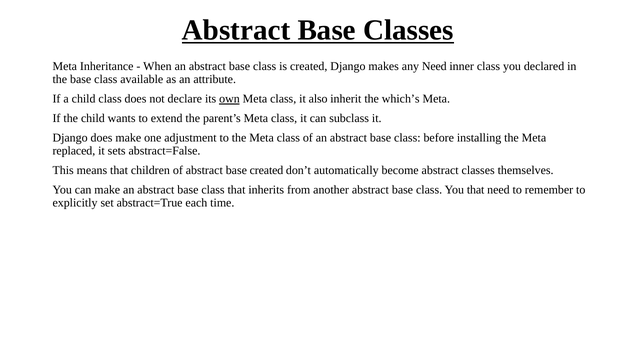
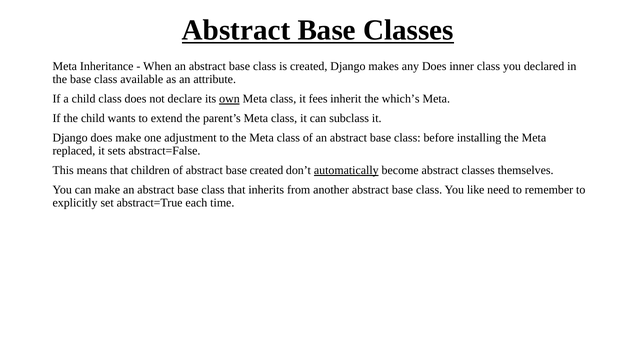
any Need: Need -> Does
also: also -> fees
automatically underline: none -> present
You that: that -> like
